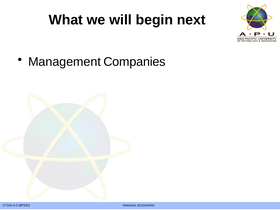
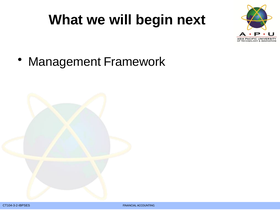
Companies: Companies -> Framework
